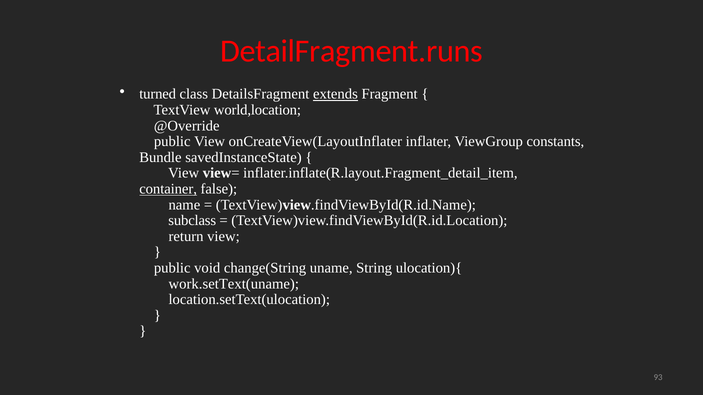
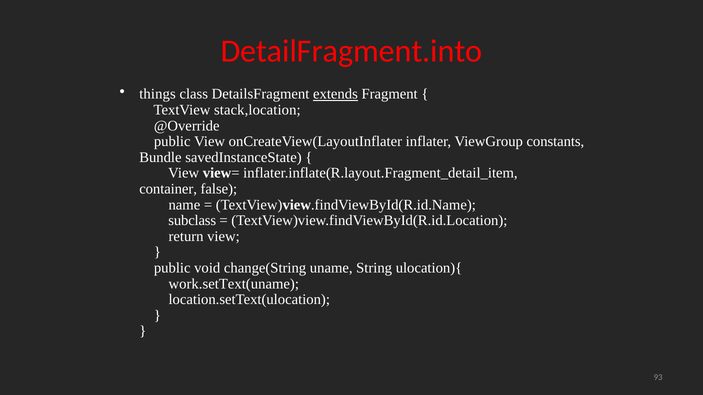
DetailFragment.runs: DetailFragment.runs -> DetailFragment.into
turned: turned -> things
world,location: world,location -> stack,location
container underline: present -> none
